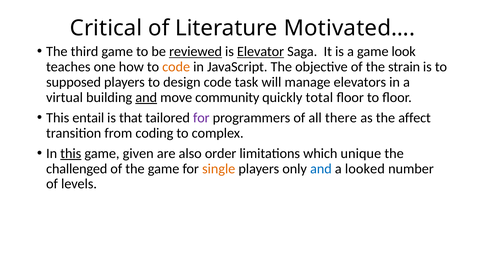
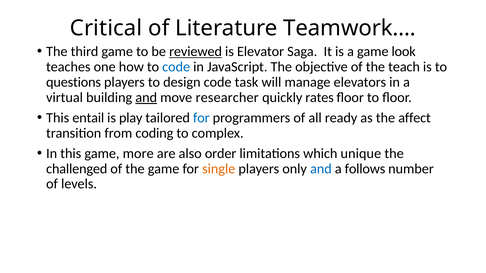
Motivated…: Motivated… -> Teamwork…
Elevator underline: present -> none
code at (176, 67) colour: orange -> blue
strain: strain -> teach
supposed: supposed -> questions
community: community -> researcher
total: total -> rates
that: that -> play
for at (201, 118) colour: purple -> blue
there: there -> ready
this at (71, 154) underline: present -> none
given: given -> more
looked: looked -> follows
